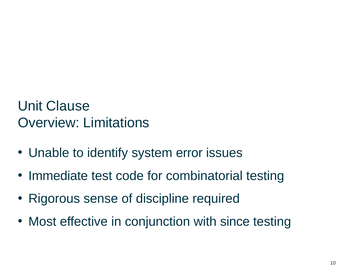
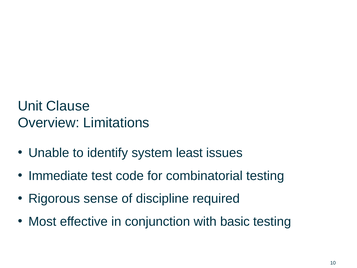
error: error -> least
since: since -> basic
